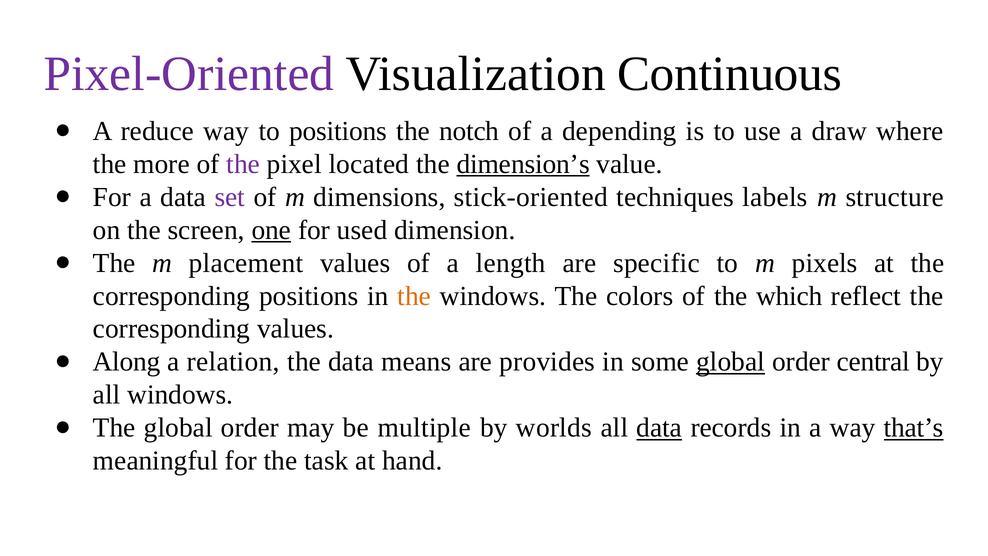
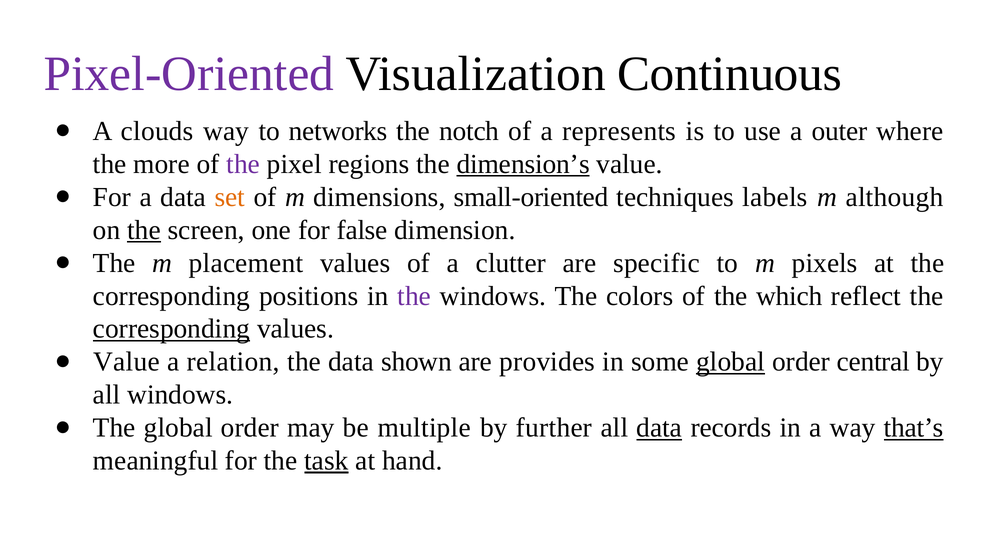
reduce: reduce -> clouds
to positions: positions -> networks
depending: depending -> represents
draw: draw -> outer
located: located -> regions
set colour: purple -> orange
stick-oriented: stick-oriented -> small-oriented
structure: structure -> although
the at (144, 230) underline: none -> present
one underline: present -> none
used: used -> false
length: length -> clutter
the at (414, 296) colour: orange -> purple
corresponding at (171, 329) underline: none -> present
Along at (127, 362): Along -> Value
means: means -> shown
worlds: worlds -> further
task underline: none -> present
